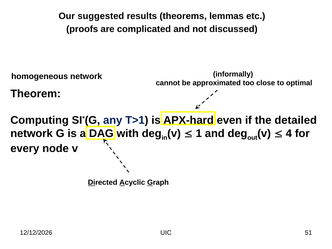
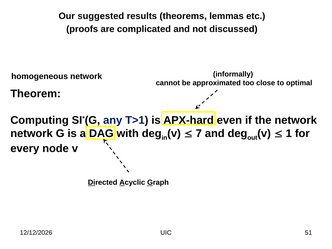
the detailed: detailed -> network
1: 1 -> 7
4: 4 -> 1
